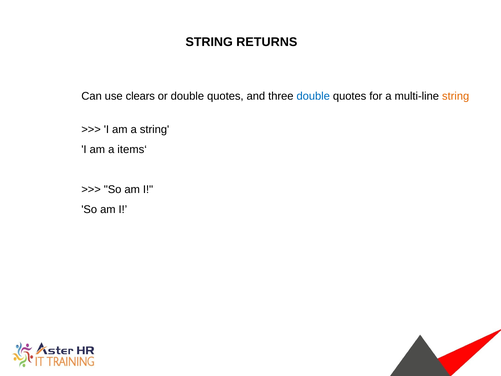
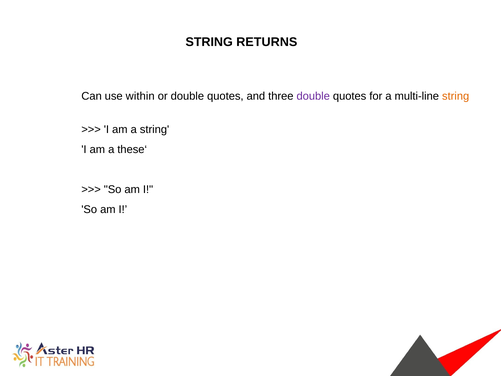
clears: clears -> within
double at (313, 96) colour: blue -> purple
items‘: items‘ -> these‘
